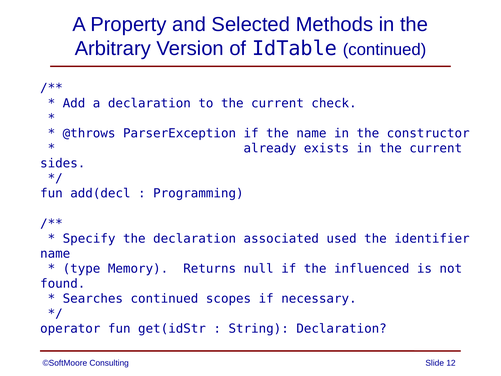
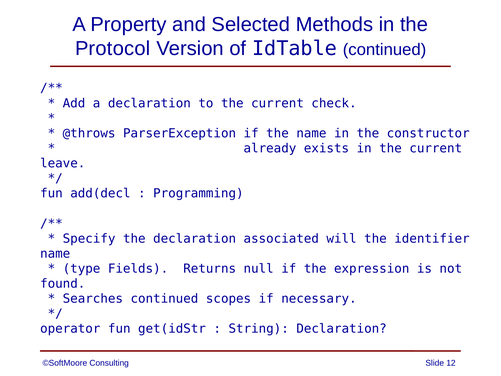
Arbitrary: Arbitrary -> Protocol
sides: sides -> leave
used: used -> will
Memory: Memory -> Fields
influenced: influenced -> expression
